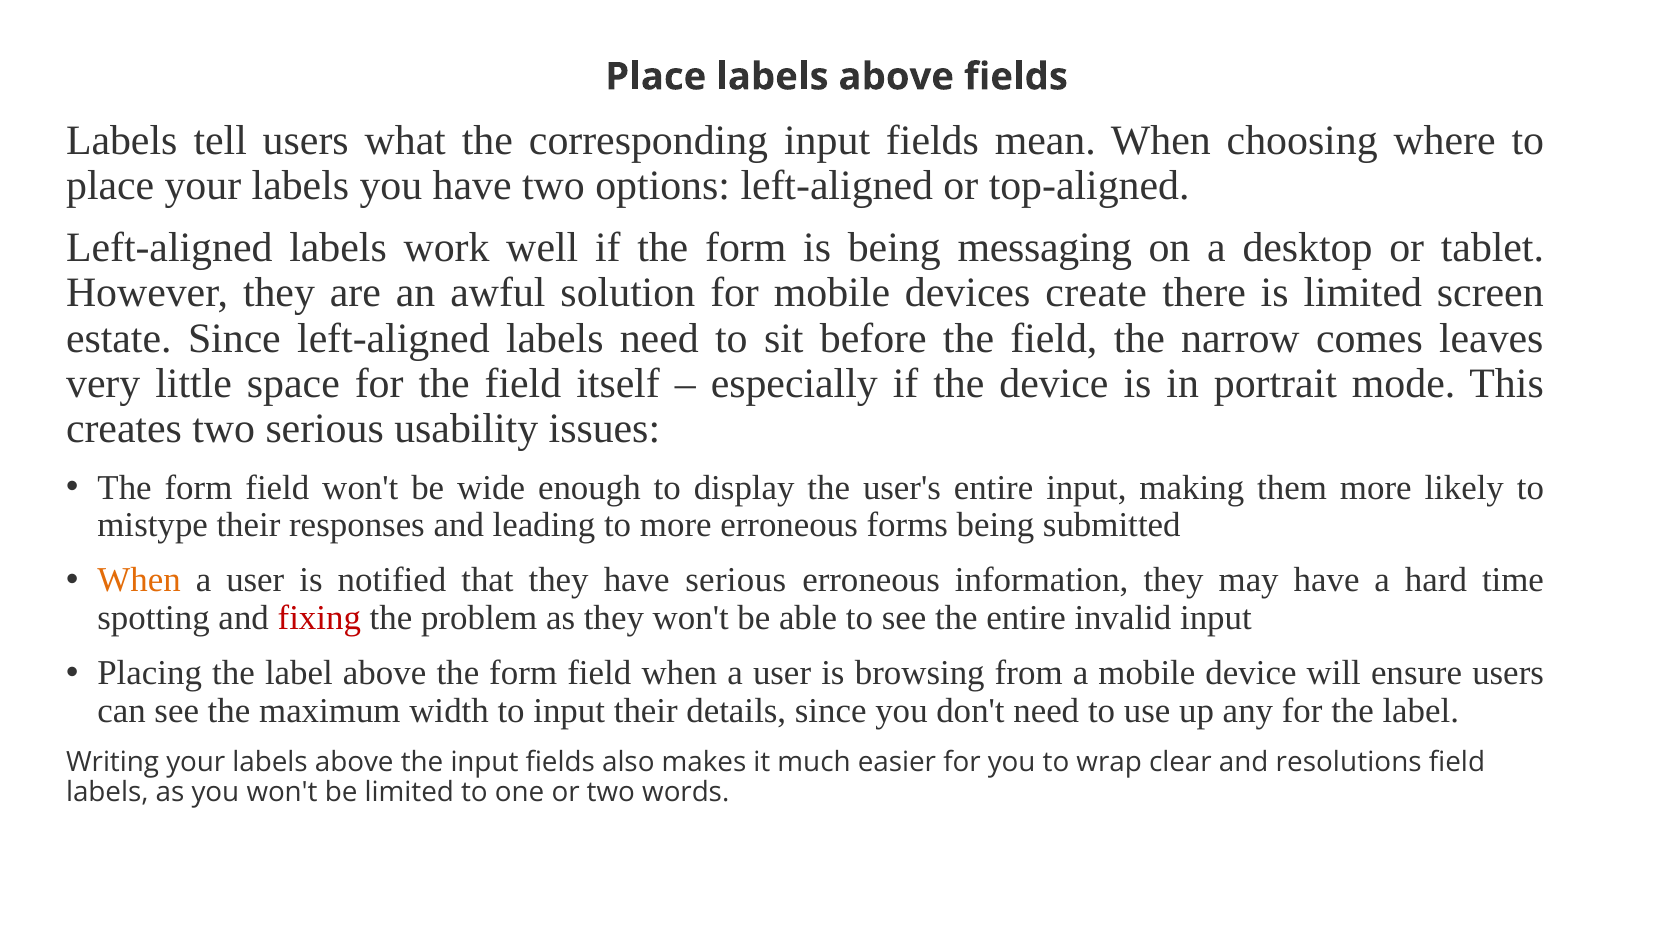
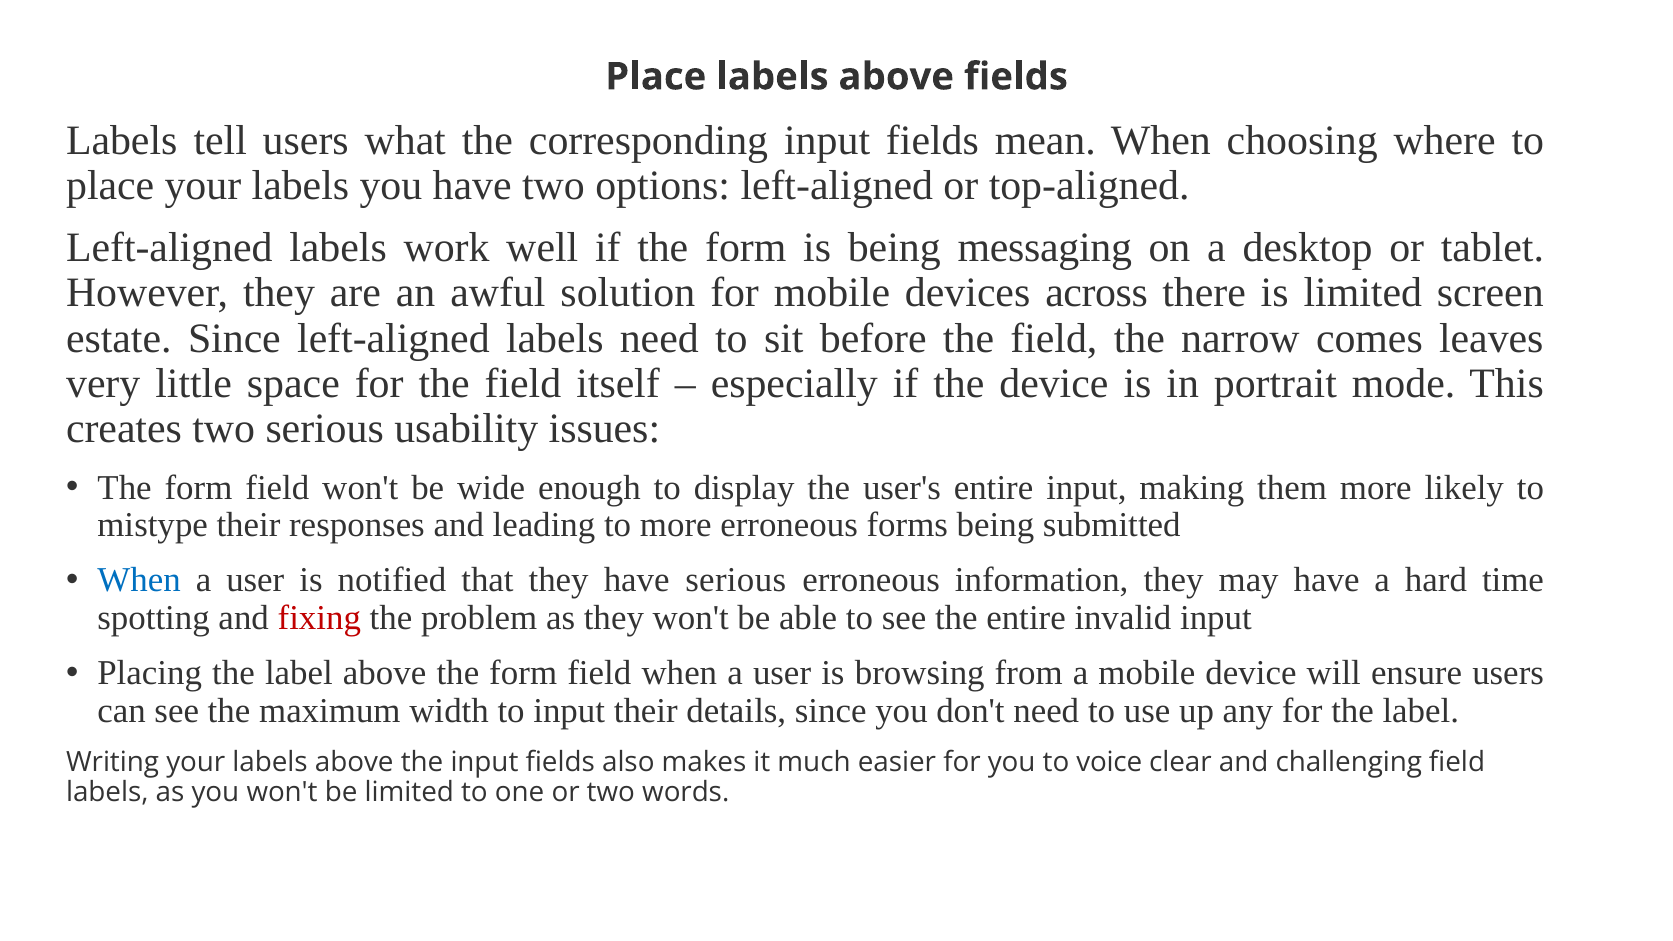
create: create -> across
When at (139, 580) colour: orange -> blue
wrap: wrap -> voice
resolutions: resolutions -> challenging
